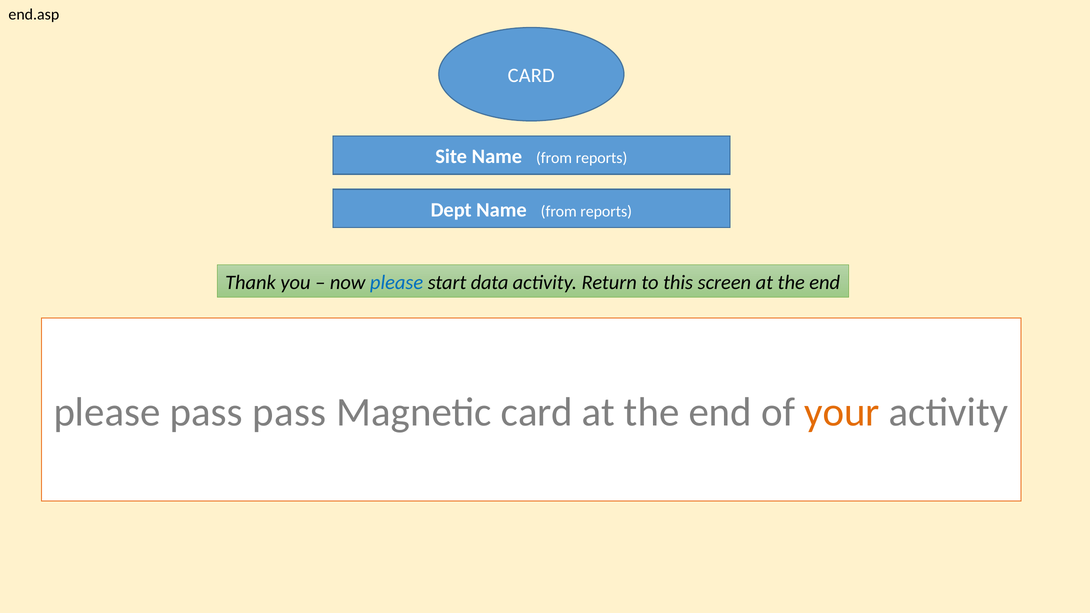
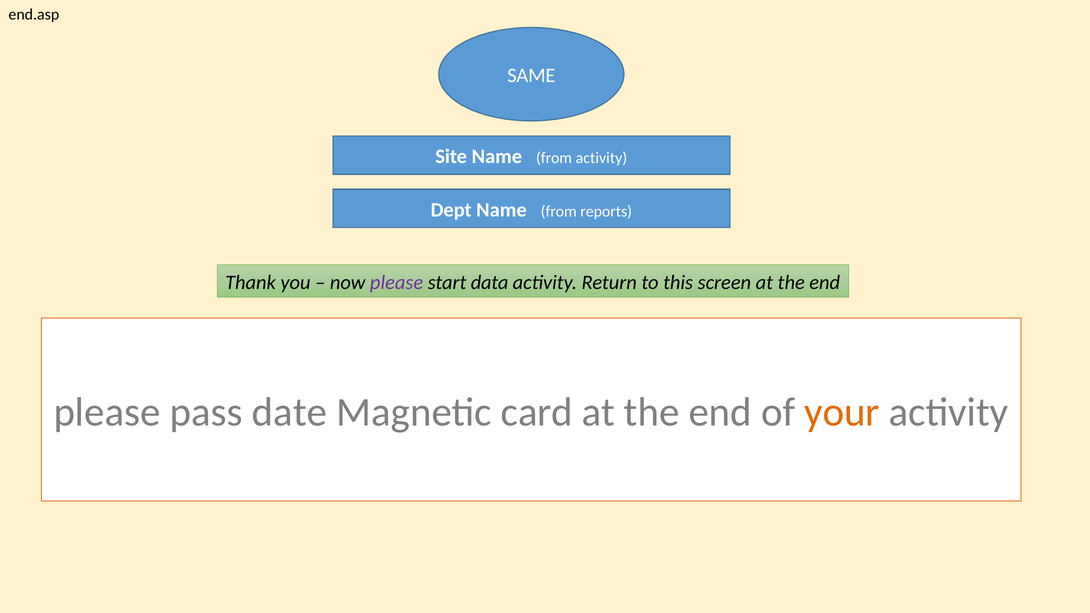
CARD at (531, 76): CARD -> SAME
Site Name from reports: reports -> activity
please at (397, 282) colour: blue -> purple
pass pass: pass -> date
